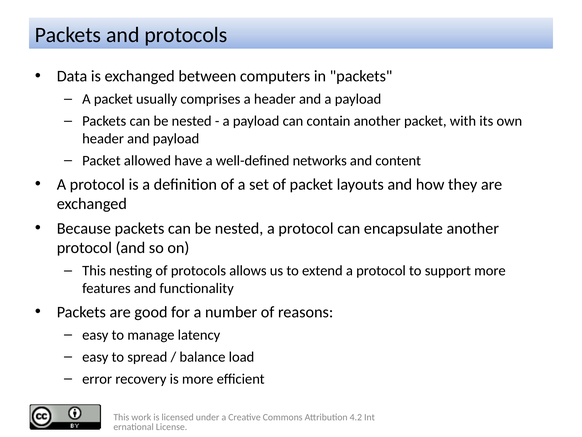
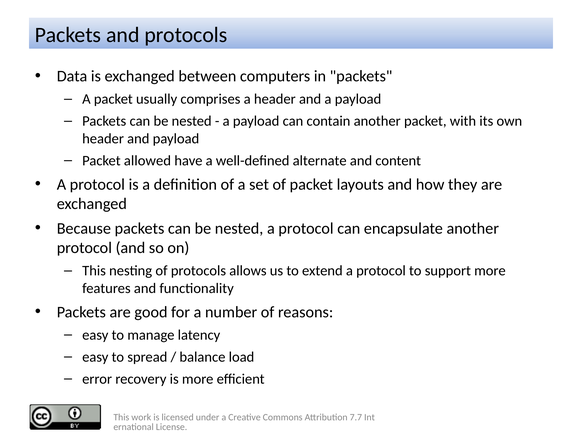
networks: networks -> alternate
4.2: 4.2 -> 7.7
